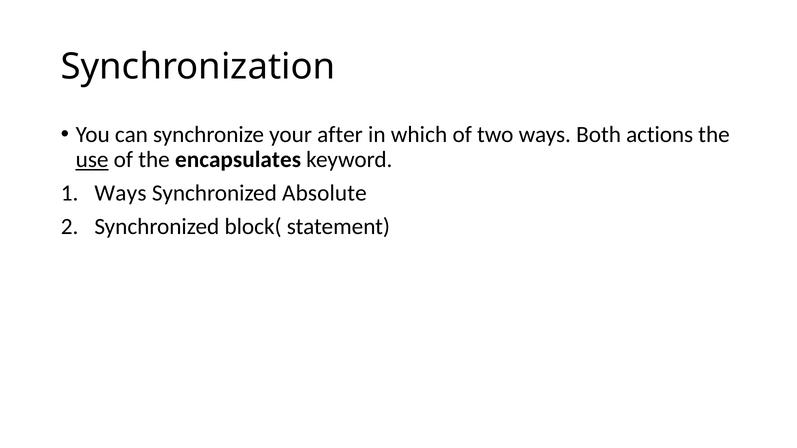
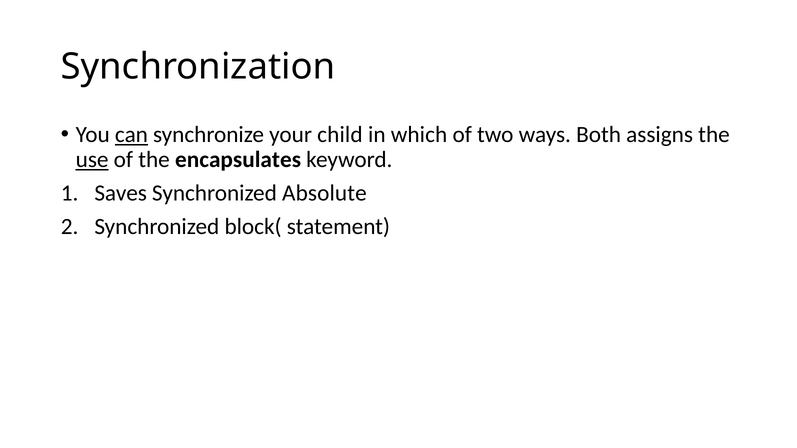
can underline: none -> present
after: after -> child
actions: actions -> assigns
Ways at (120, 193): Ways -> Saves
